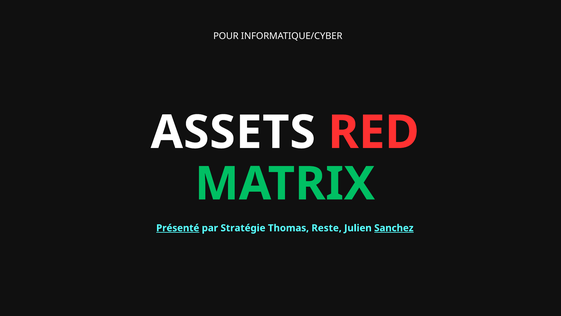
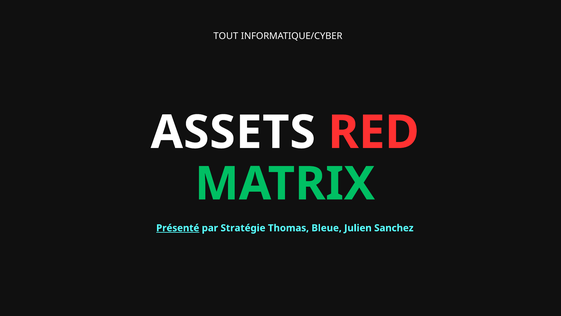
POUR: POUR -> TOUT
Reste: Reste -> Bleue
Sanchez underline: present -> none
